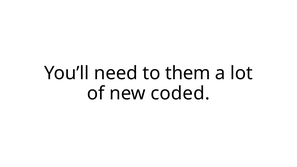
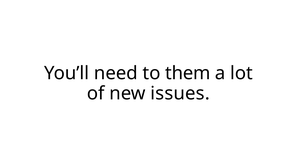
coded: coded -> issues
